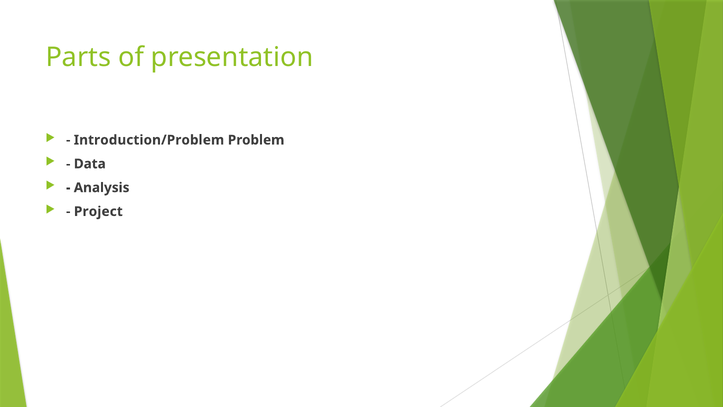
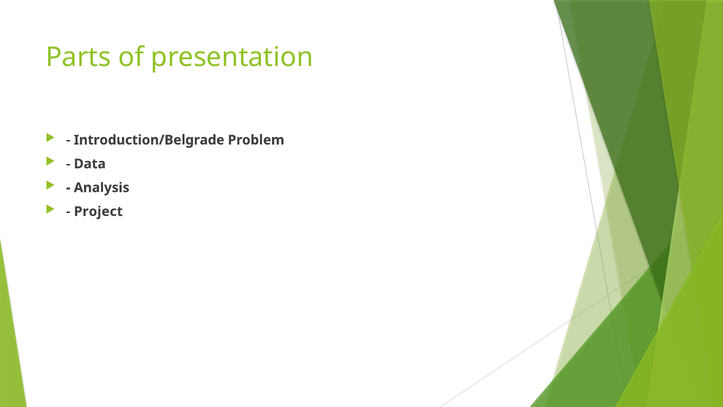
Introduction/Problem: Introduction/Problem -> Introduction/Belgrade
